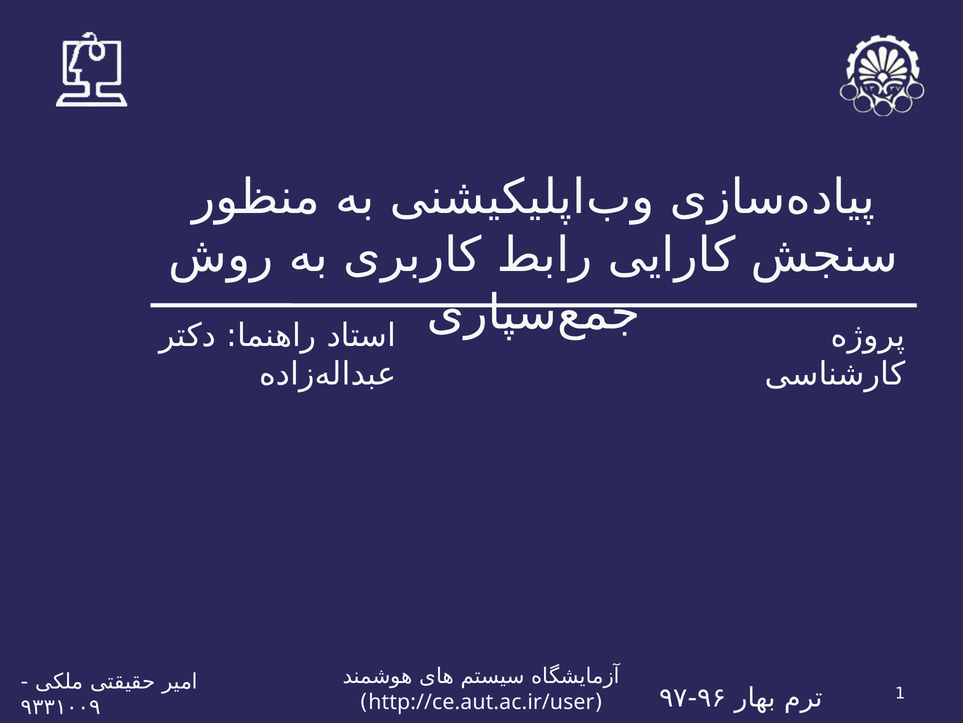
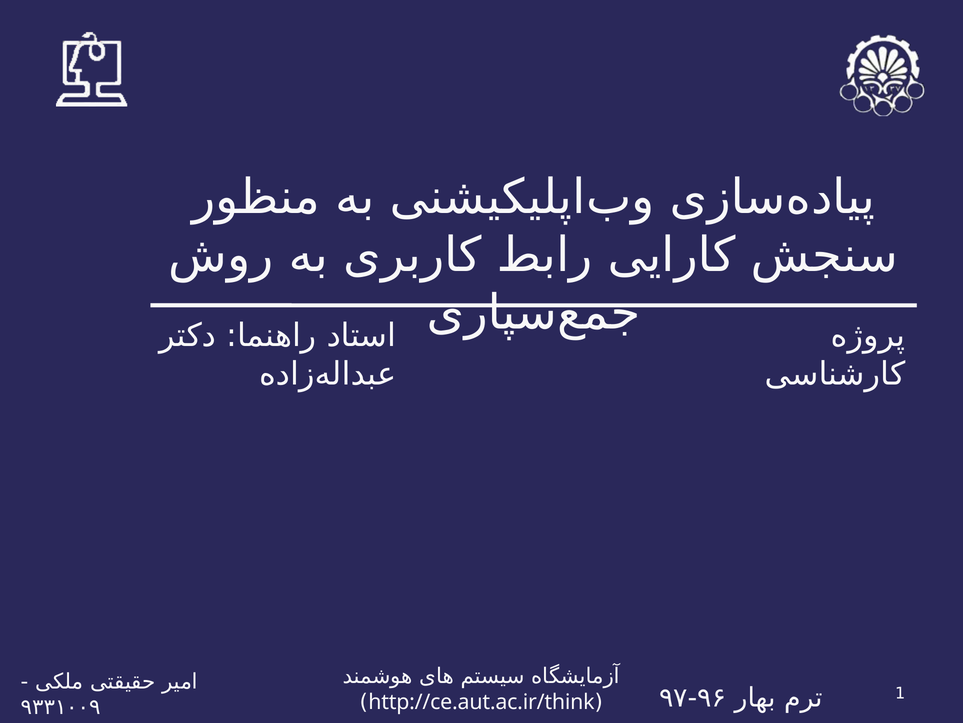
http://ce.aut.ac.ir/user: http://ce.aut.ac.ir/user -> http://ce.aut.ac.ir/think
